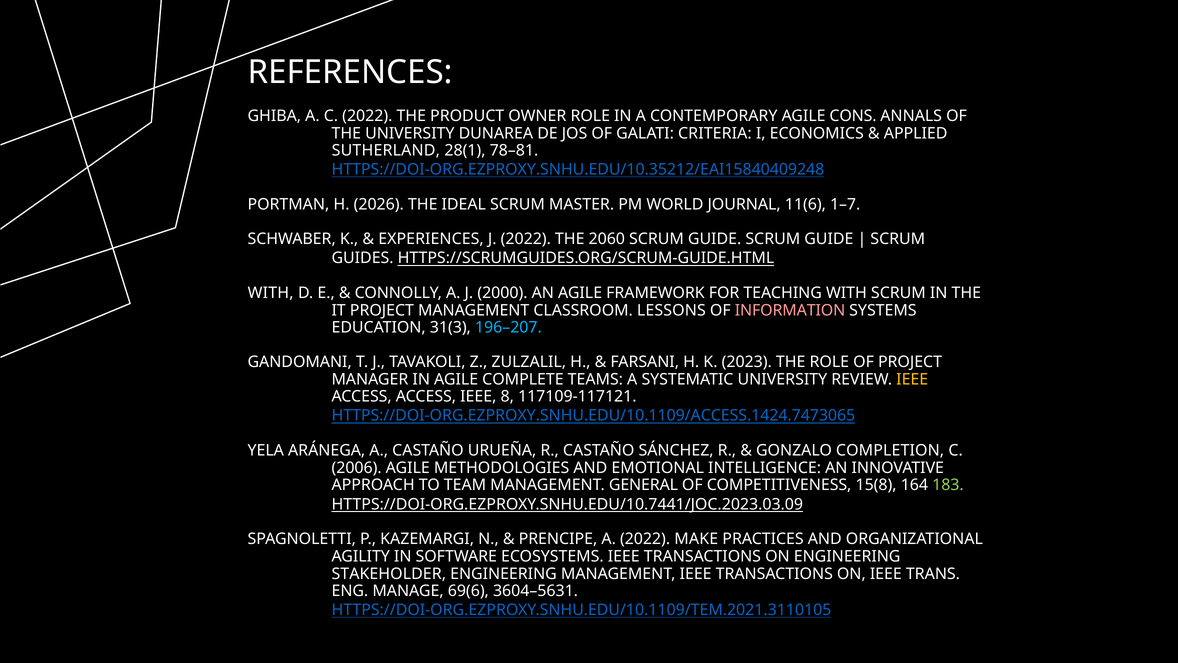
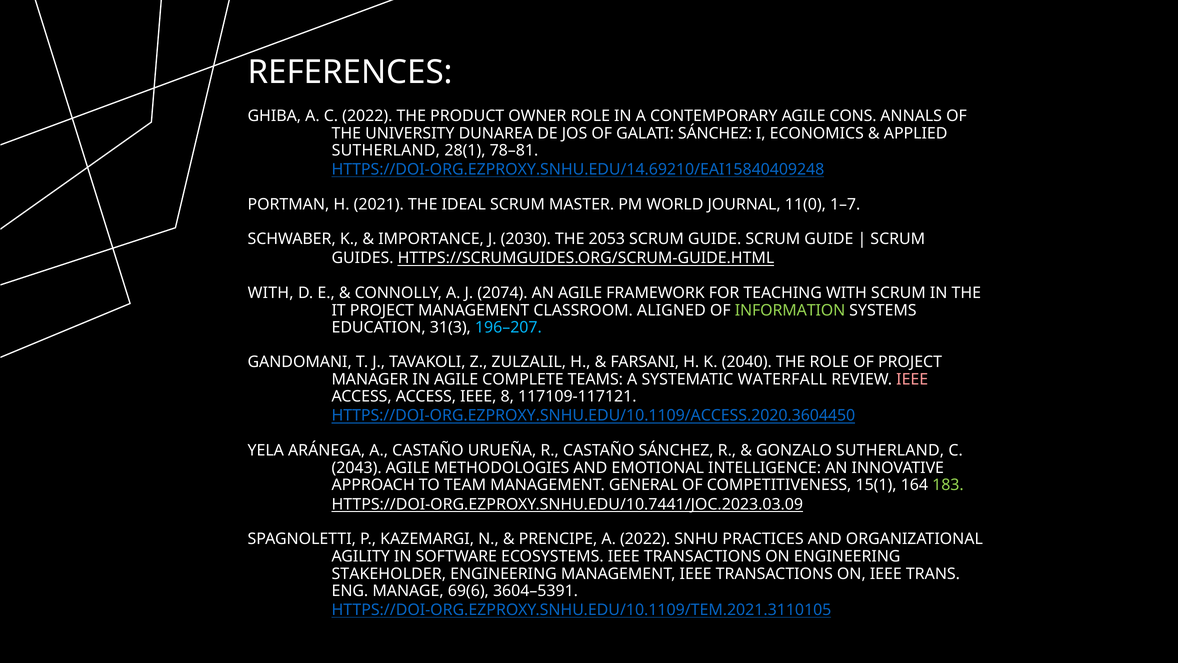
GALATI CRITERIA: CRITERIA -> SÁNCHEZ
HTTPS://DOI-ORG.EZPROXY.SNHU.EDU/10.35212/EAI15840409248: HTTPS://DOI-ORG.EZPROXY.SNHU.EDU/10.35212/EAI15840409248 -> HTTPS://DOI-ORG.EZPROXY.SNHU.EDU/14.69210/EAI15840409248
2026: 2026 -> 2021
11(6: 11(6 -> 11(0
EXPERIENCES: EXPERIENCES -> IMPORTANCE
J 2022: 2022 -> 2030
2060: 2060 -> 2053
2000: 2000 -> 2074
LESSONS: LESSONS -> ALIGNED
INFORMATION colour: pink -> light green
2023: 2023 -> 2040
SYSTEMATIC UNIVERSITY: UNIVERSITY -> WATERFALL
IEEE at (912, 379) colour: yellow -> pink
HTTPS://DOI-ORG.EZPROXY.SNHU.EDU/10.1109/ACCESS.1424.7473065: HTTPS://DOI-ORG.EZPROXY.SNHU.EDU/10.1109/ACCESS.1424.7473065 -> HTTPS://DOI-ORG.EZPROXY.SNHU.EDU/10.1109/ACCESS.2020.3604450
GONZALO COMPLETION: COMPLETION -> SUTHERLAND
2006: 2006 -> 2043
15(8: 15(8 -> 15(1
MAKE: MAKE -> SNHU
3604–5631: 3604–5631 -> 3604–5391
